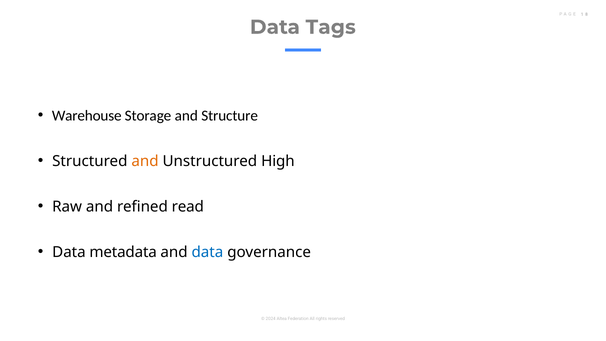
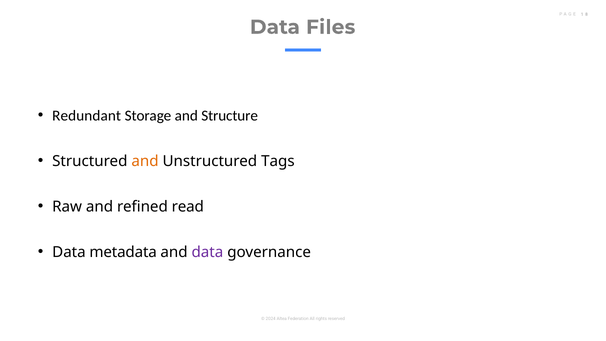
Tags: Tags -> Files
Warehouse: Warehouse -> Redundant
High: High -> Tags
data at (207, 252) colour: blue -> purple
